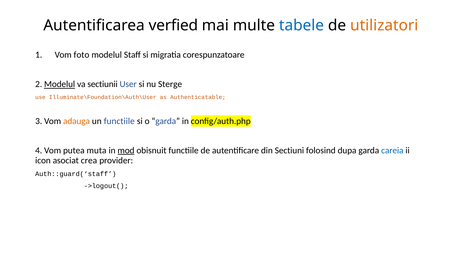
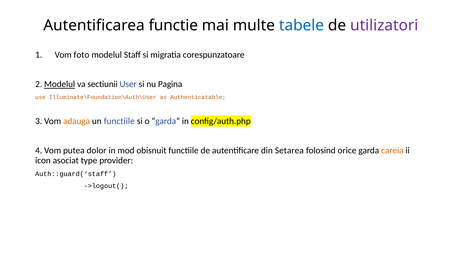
verfied: verfied -> functie
utilizatori colour: orange -> purple
Sterge: Sterge -> Pagina
muta: muta -> dolor
mod underline: present -> none
Sectiuni: Sectiuni -> Setarea
dupa: dupa -> orice
careia colour: blue -> orange
crea: crea -> type
